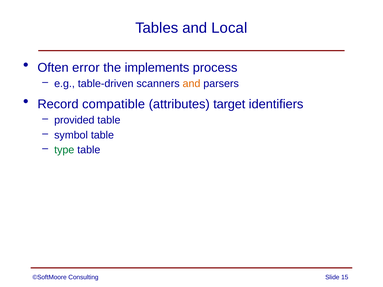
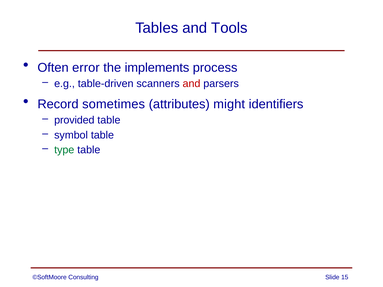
Local: Local -> Tools
and at (191, 84) colour: orange -> red
compatible: compatible -> sometimes
target: target -> might
